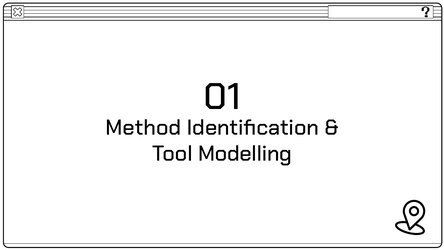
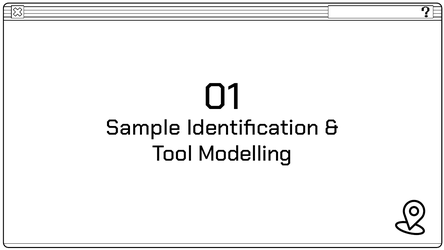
Method: Method -> Sample
